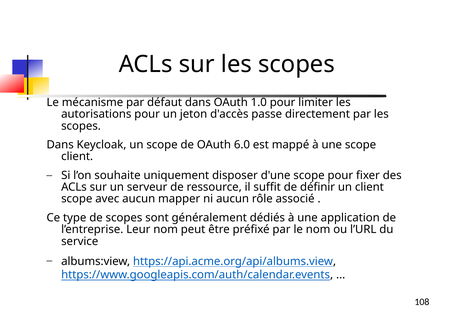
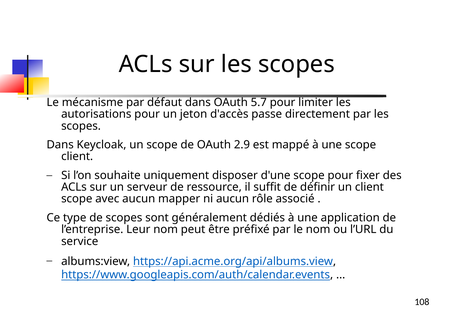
1.0: 1.0 -> 5.7
6.0: 6.0 -> 2.9
